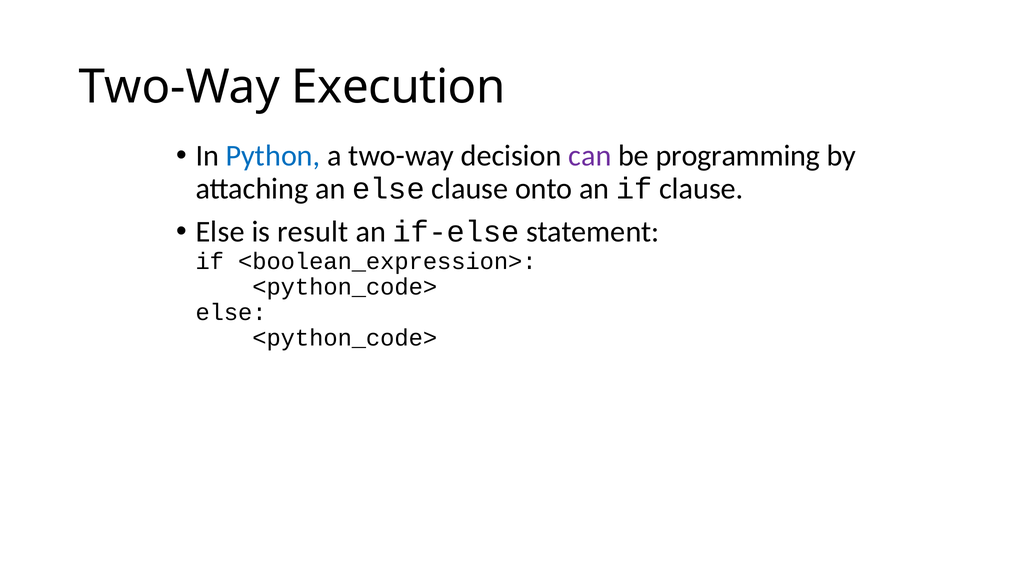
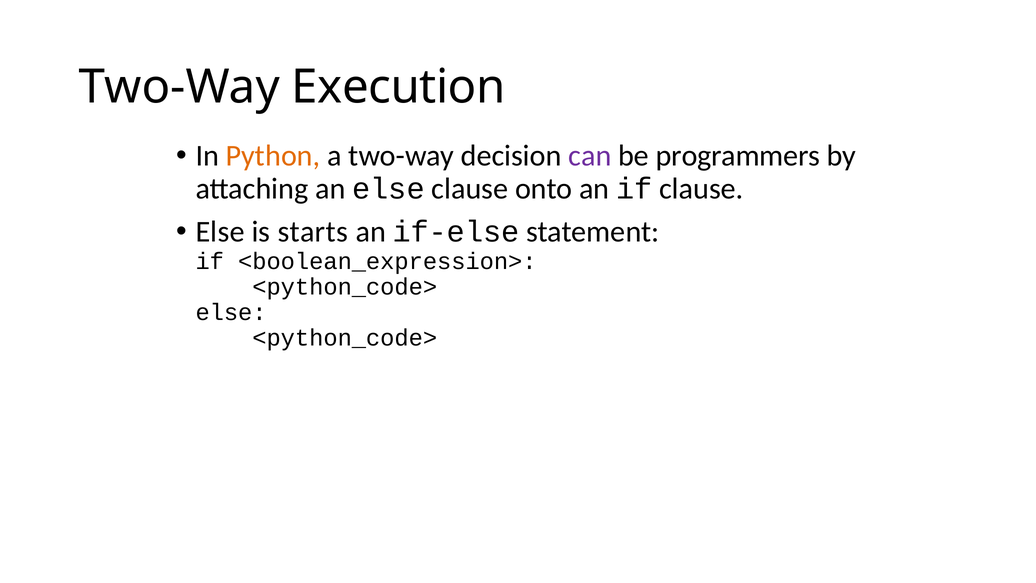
Python colour: blue -> orange
programming: programming -> programmers
result: result -> starts
